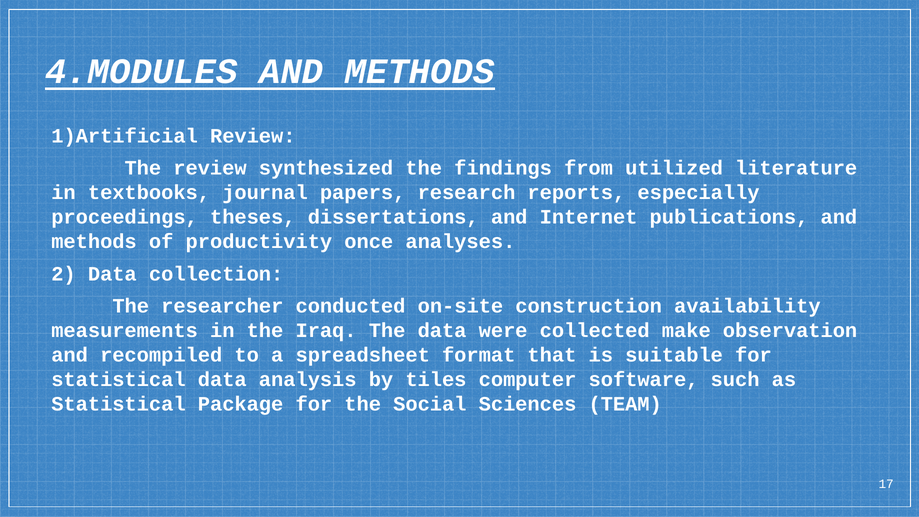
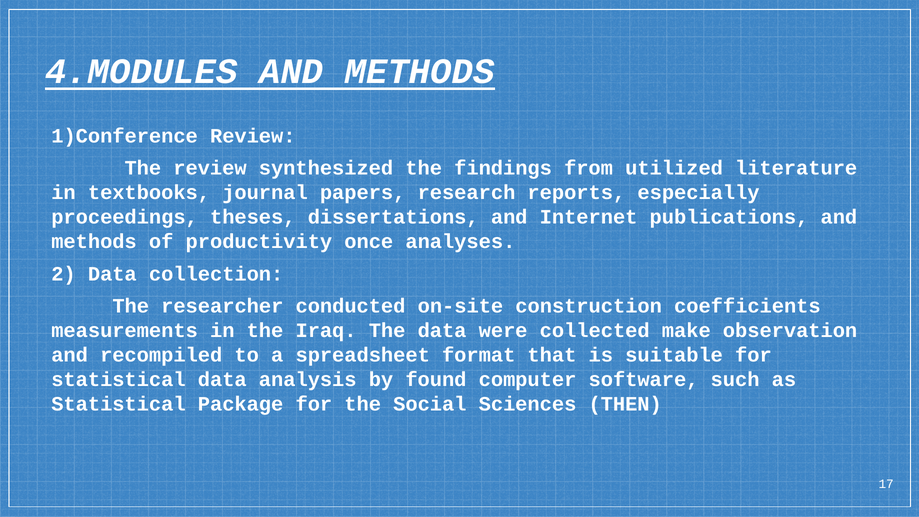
1)Artificial: 1)Artificial -> 1)Conference
availability: availability -> coefficients
tiles: tiles -> found
TEAM: TEAM -> THEN
